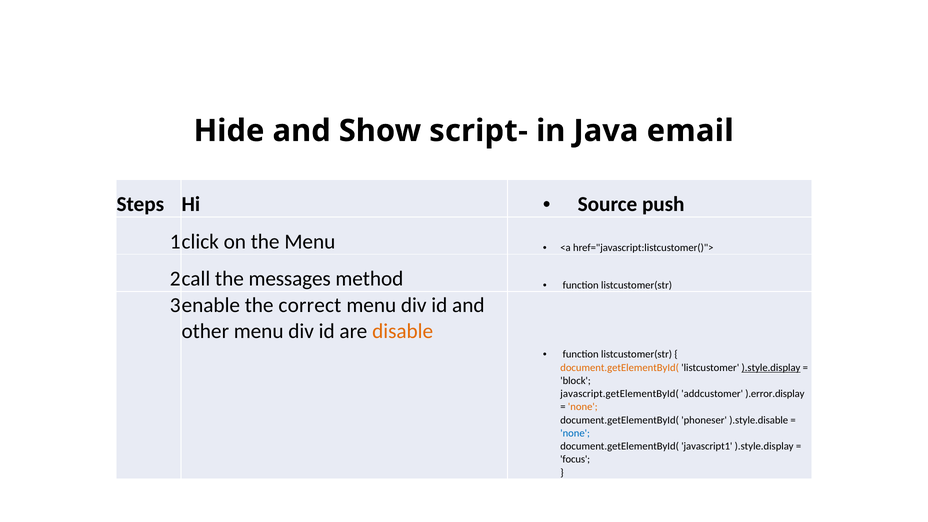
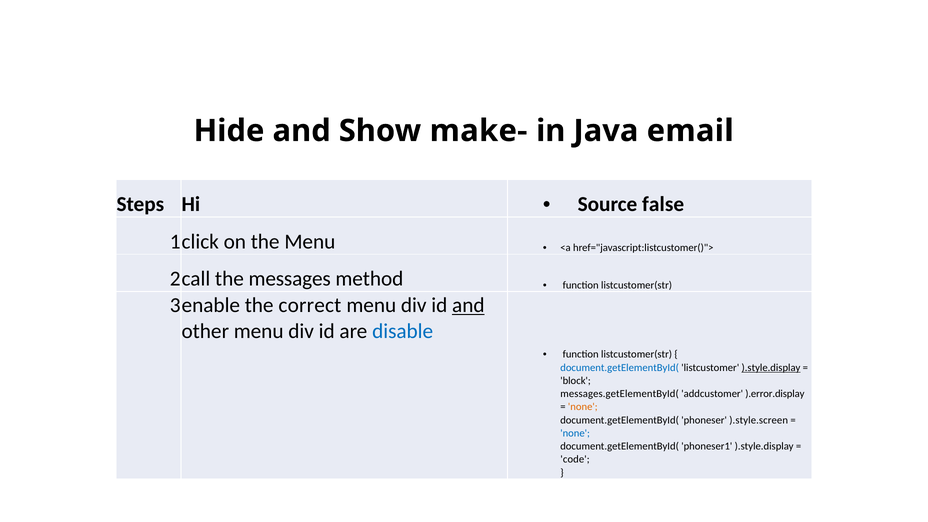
script-: script- -> make-
push: push -> false
and at (468, 305) underline: none -> present
disable colour: orange -> blue
document.getElementById( at (620, 368) colour: orange -> blue
javascript.getElementById(: javascript.getElementById( -> messages.getElementById(
).style.disable: ).style.disable -> ).style.screen
javascript1: javascript1 -> phoneser1
focus: focus -> code
